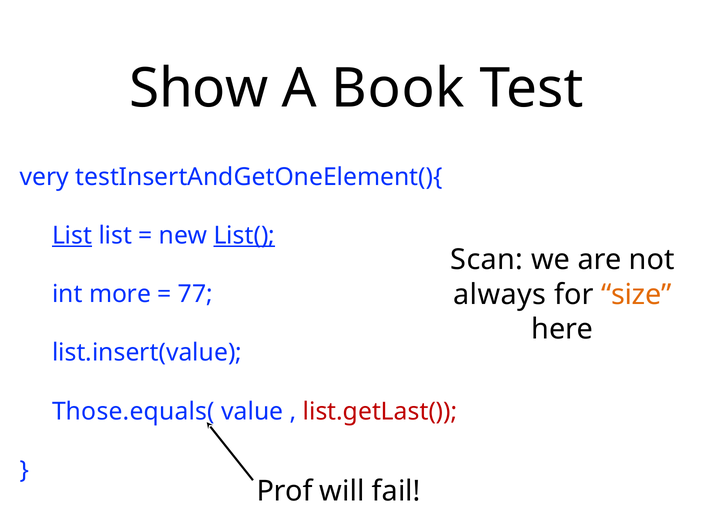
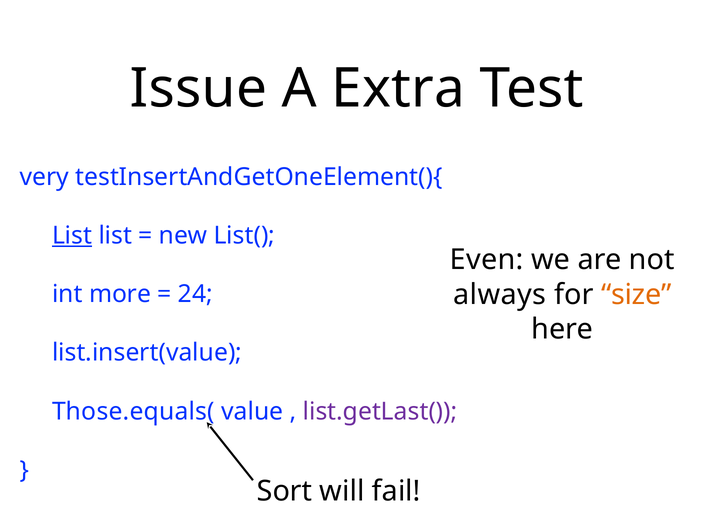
Show: Show -> Issue
Book: Book -> Extra
List( underline: present -> none
Scan: Scan -> Even
77: 77 -> 24
list.getLast( colour: red -> purple
Prof: Prof -> Sort
